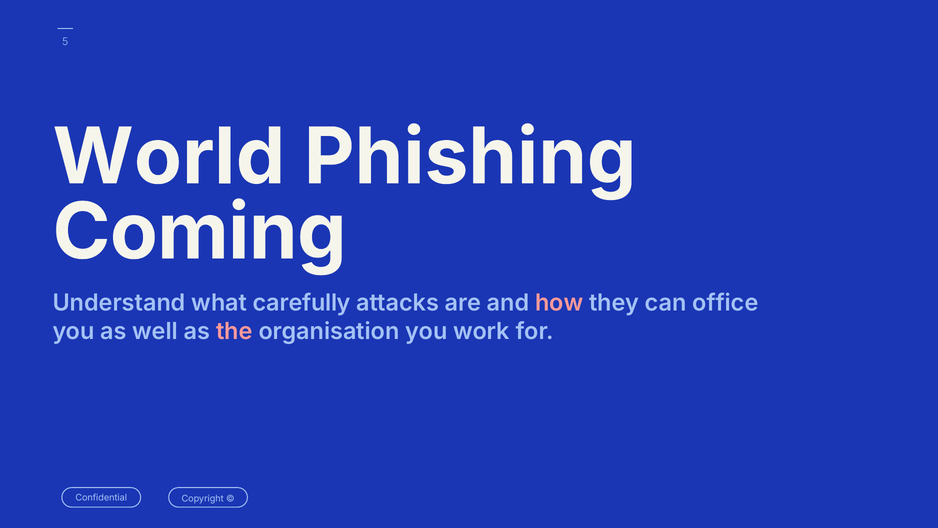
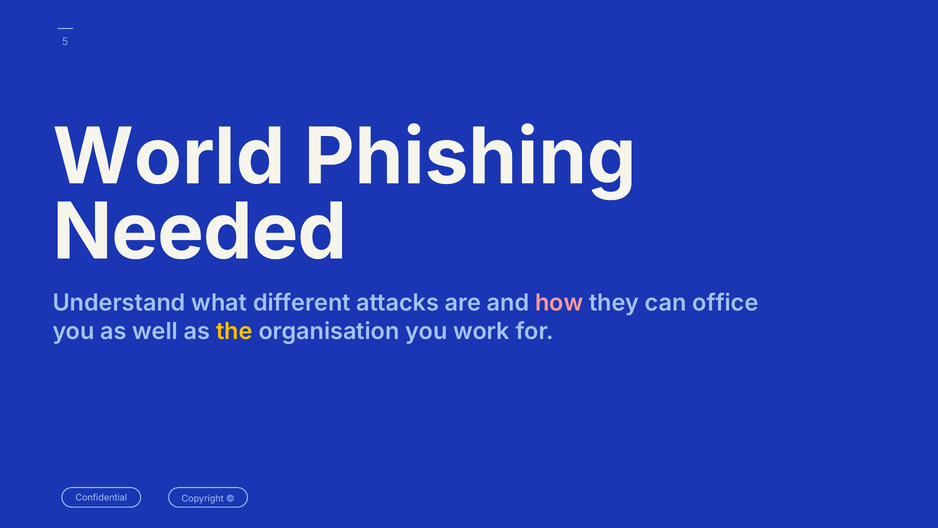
Coming: Coming -> Needed
carefully: carefully -> different
the colour: pink -> yellow
